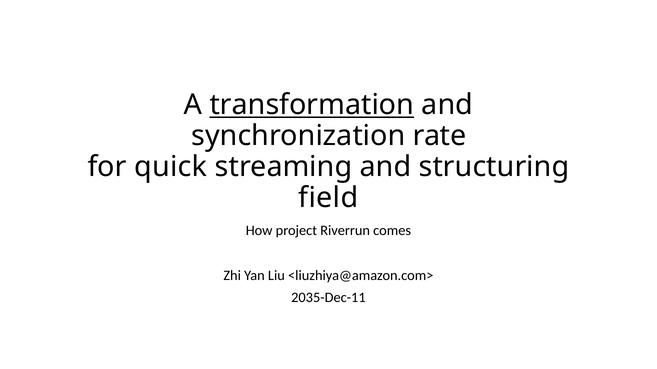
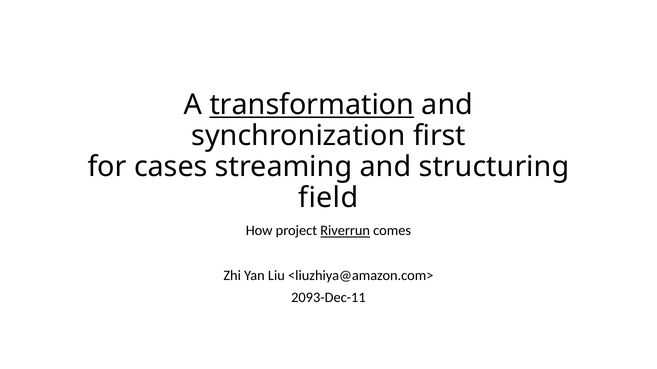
rate: rate -> first
quick: quick -> cases
Riverrun underline: none -> present
2035-Dec-11: 2035-Dec-11 -> 2093-Dec-11
